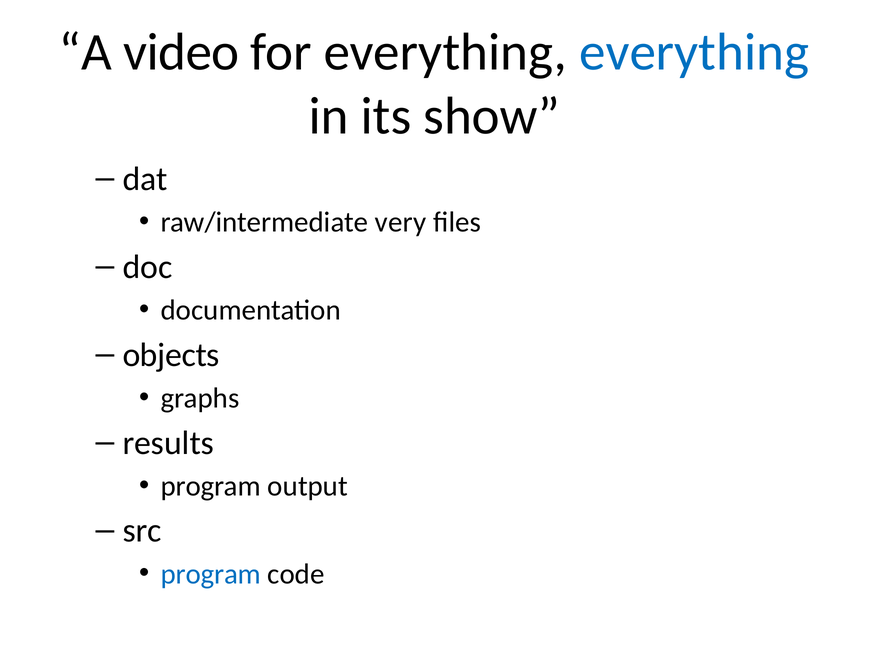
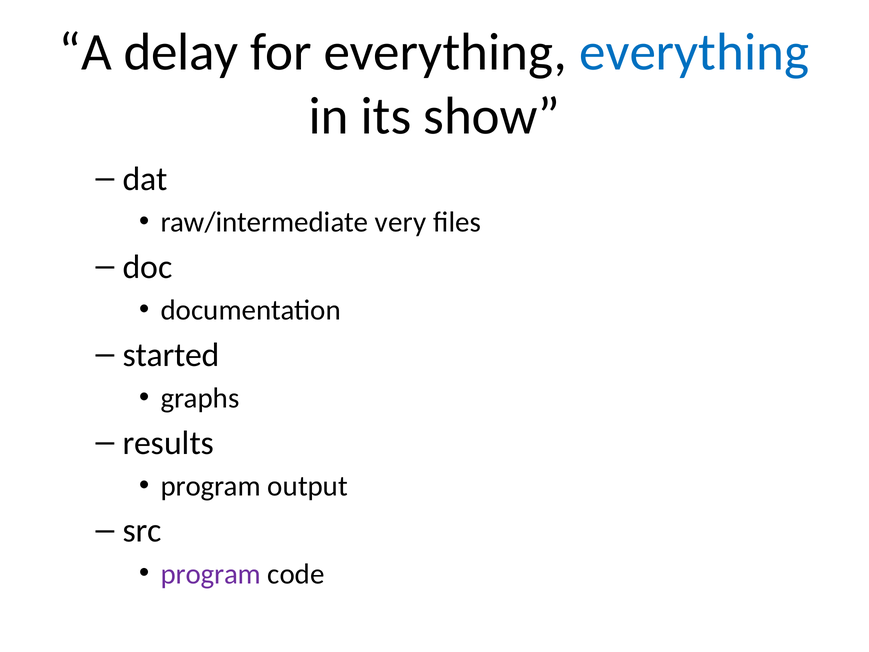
video: video -> delay
objects: objects -> started
program at (211, 574) colour: blue -> purple
